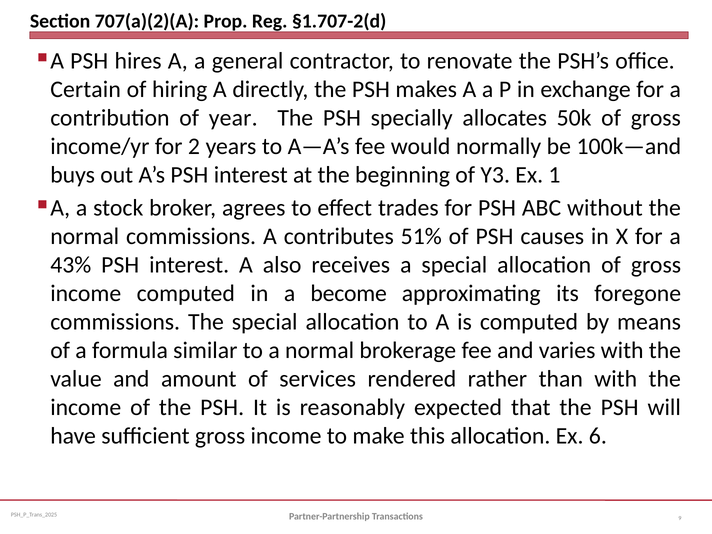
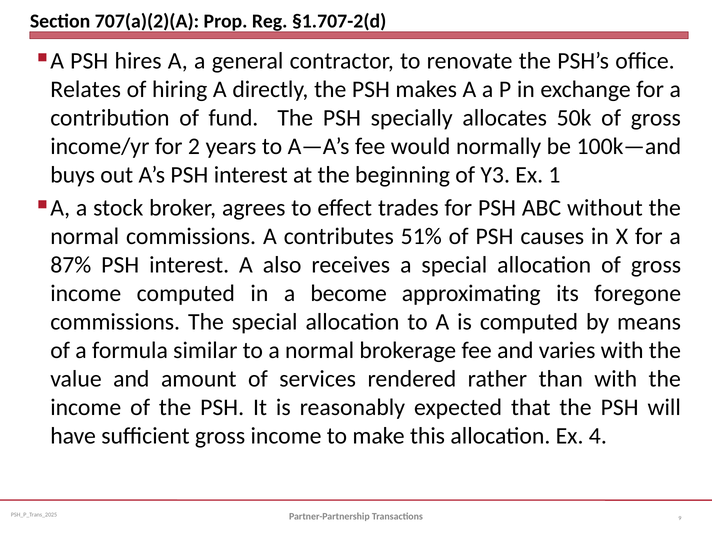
Certain: Certain -> Relates
year: year -> fund
43%: 43% -> 87%
6: 6 -> 4
